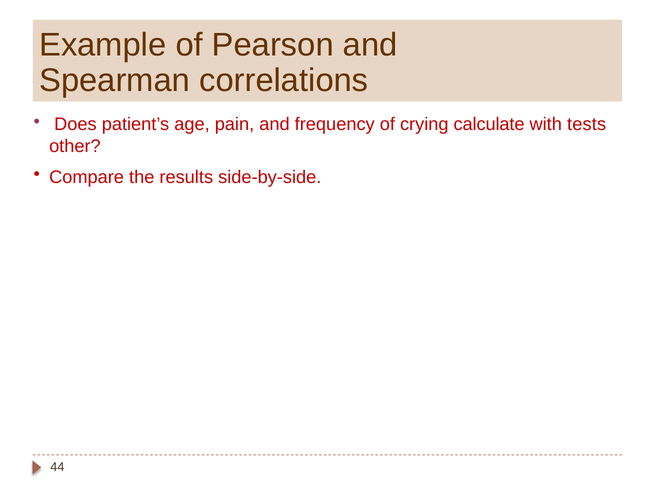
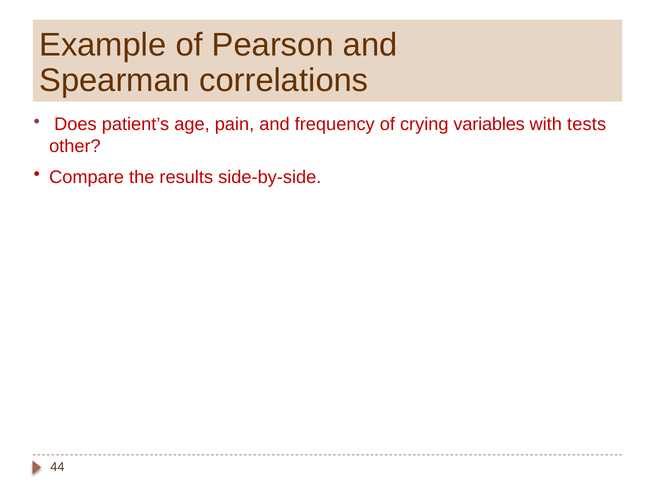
calculate: calculate -> variables
